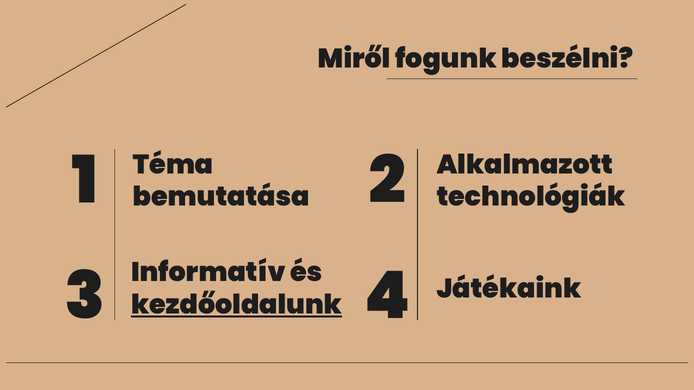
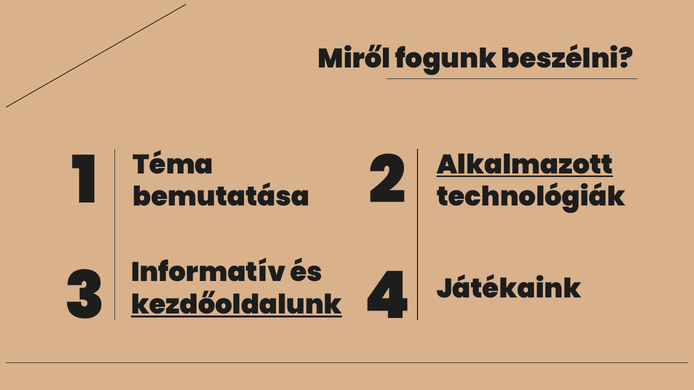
Alkalmazott underline: none -> present
